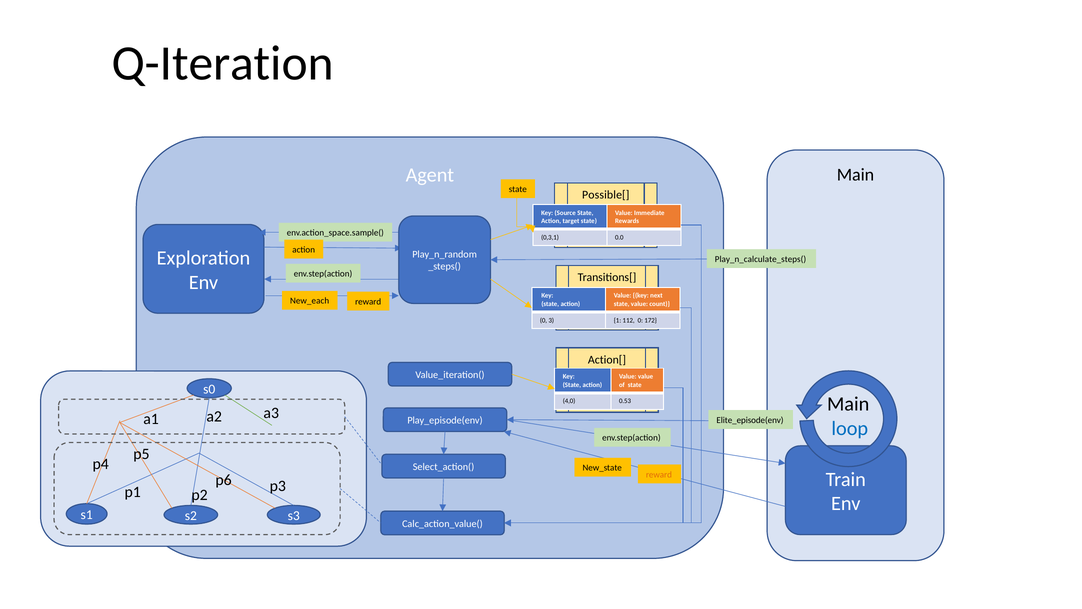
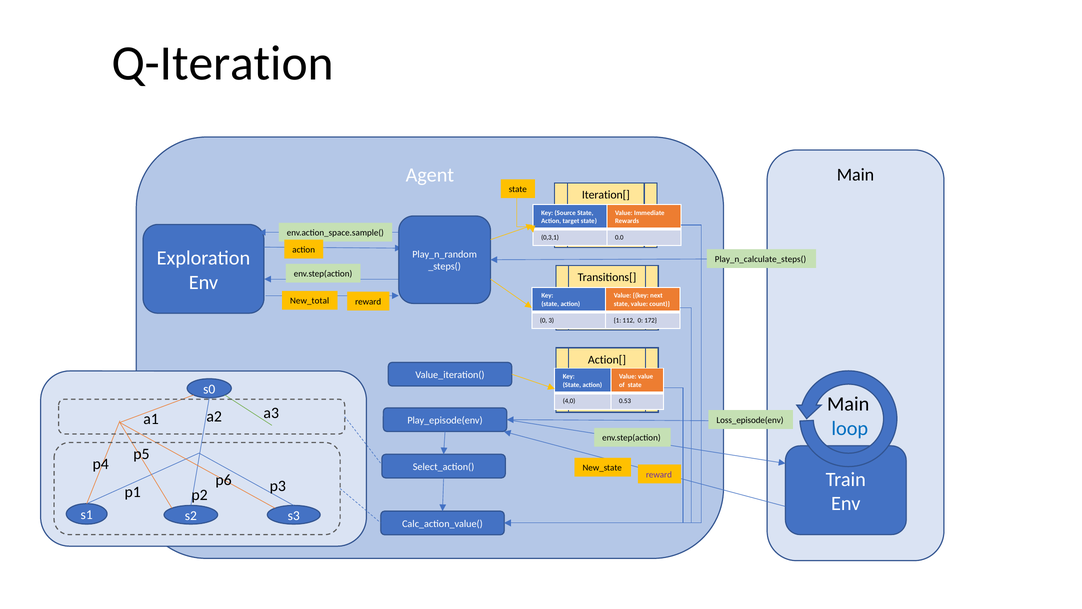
Possible[: Possible[ -> Iteration[
New_each: New_each -> New_total
Elite_episode(env: Elite_episode(env -> Loss_episode(env
reward at (659, 474) colour: orange -> purple
